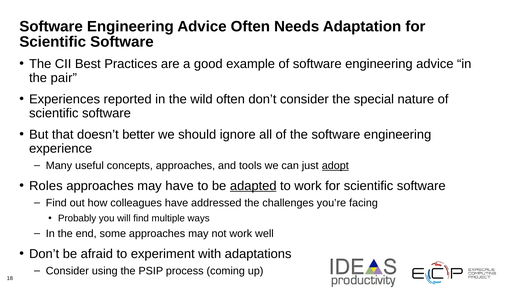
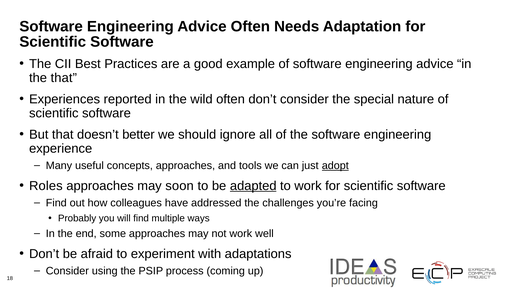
the pair: pair -> that
may have: have -> soon
